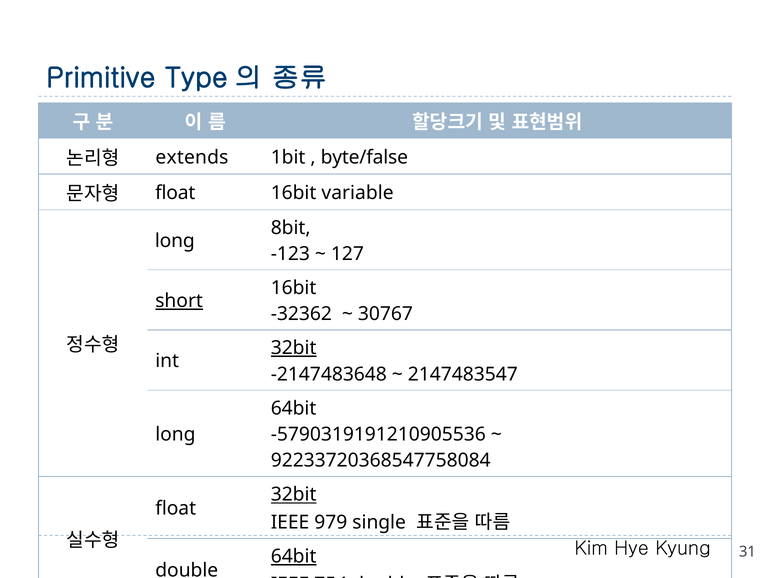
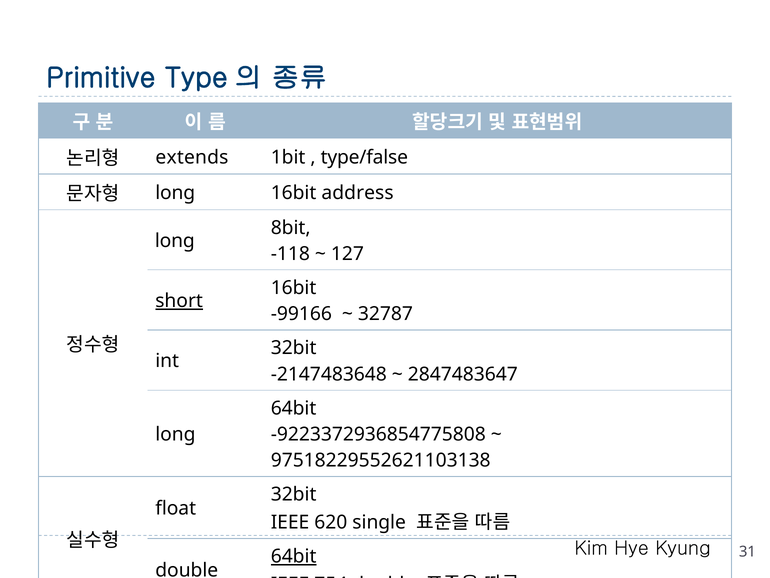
byte/false: byte/false -> type/false
float at (175, 193): float -> long
variable: variable -> address
-123: -123 -> -118
-32362: -32362 -> -99166
30767: 30767 -> 32787
32bit at (294, 348) underline: present -> none
2147483547: 2147483547 -> 2847483647
-5790319191210905536: -5790319191210905536 -> -9223372936854775808
92233720368547758084: 92233720368547758084 -> 97518229552621103138
32bit at (294, 494) underline: present -> none
979: 979 -> 620
